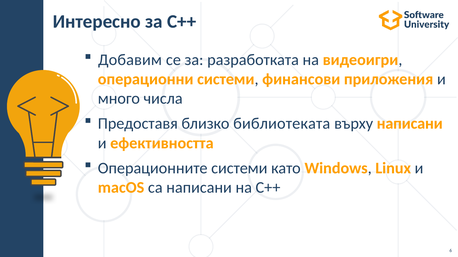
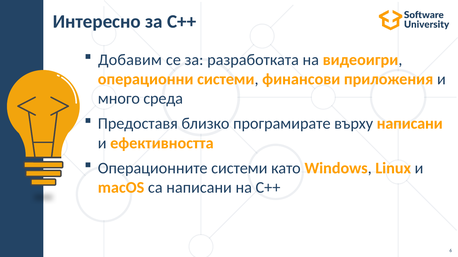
числа: числа -> среда
библиотеката: библиотеката -> програмирате
